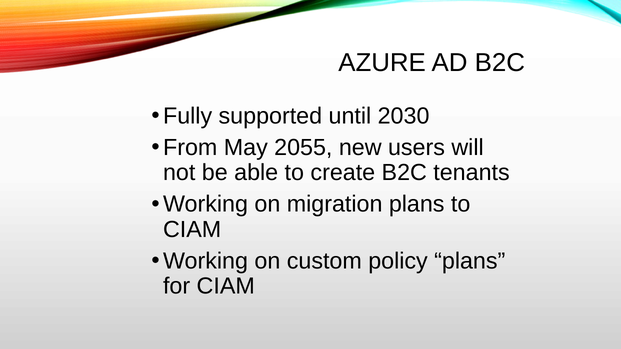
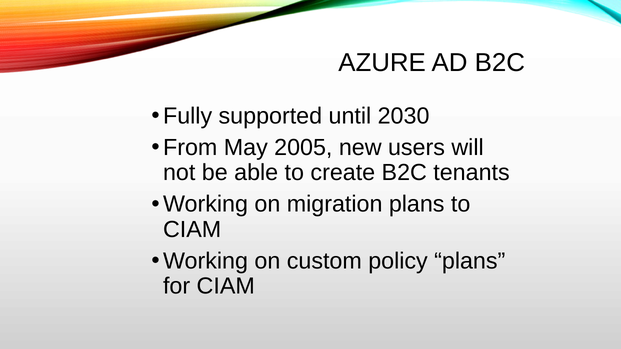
2055: 2055 -> 2005
